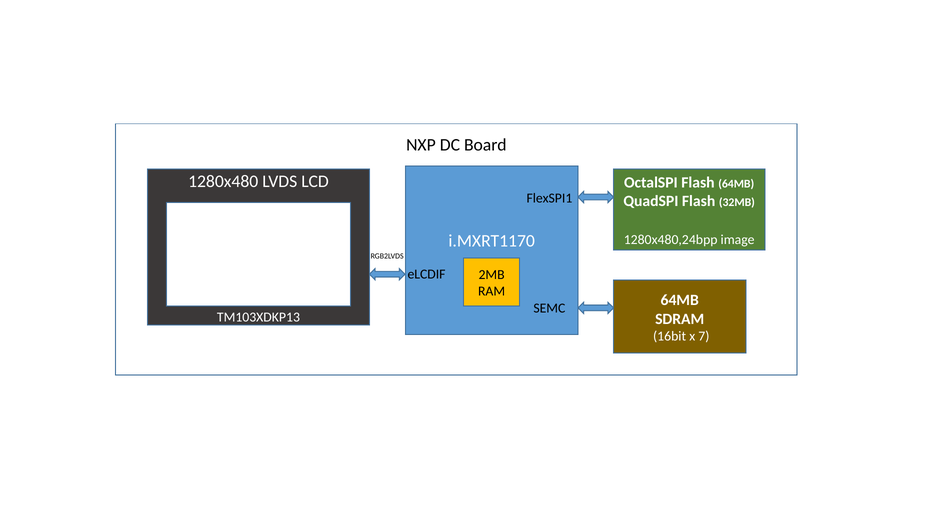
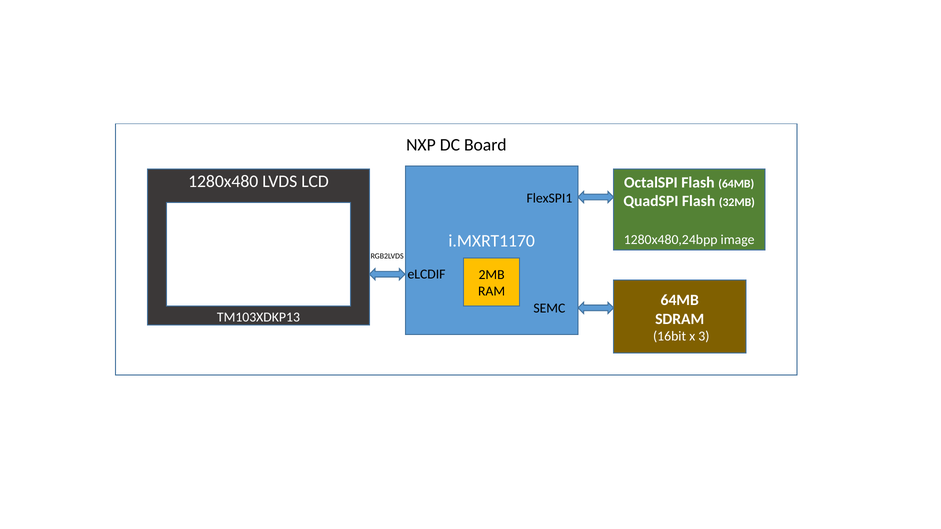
7: 7 -> 3
